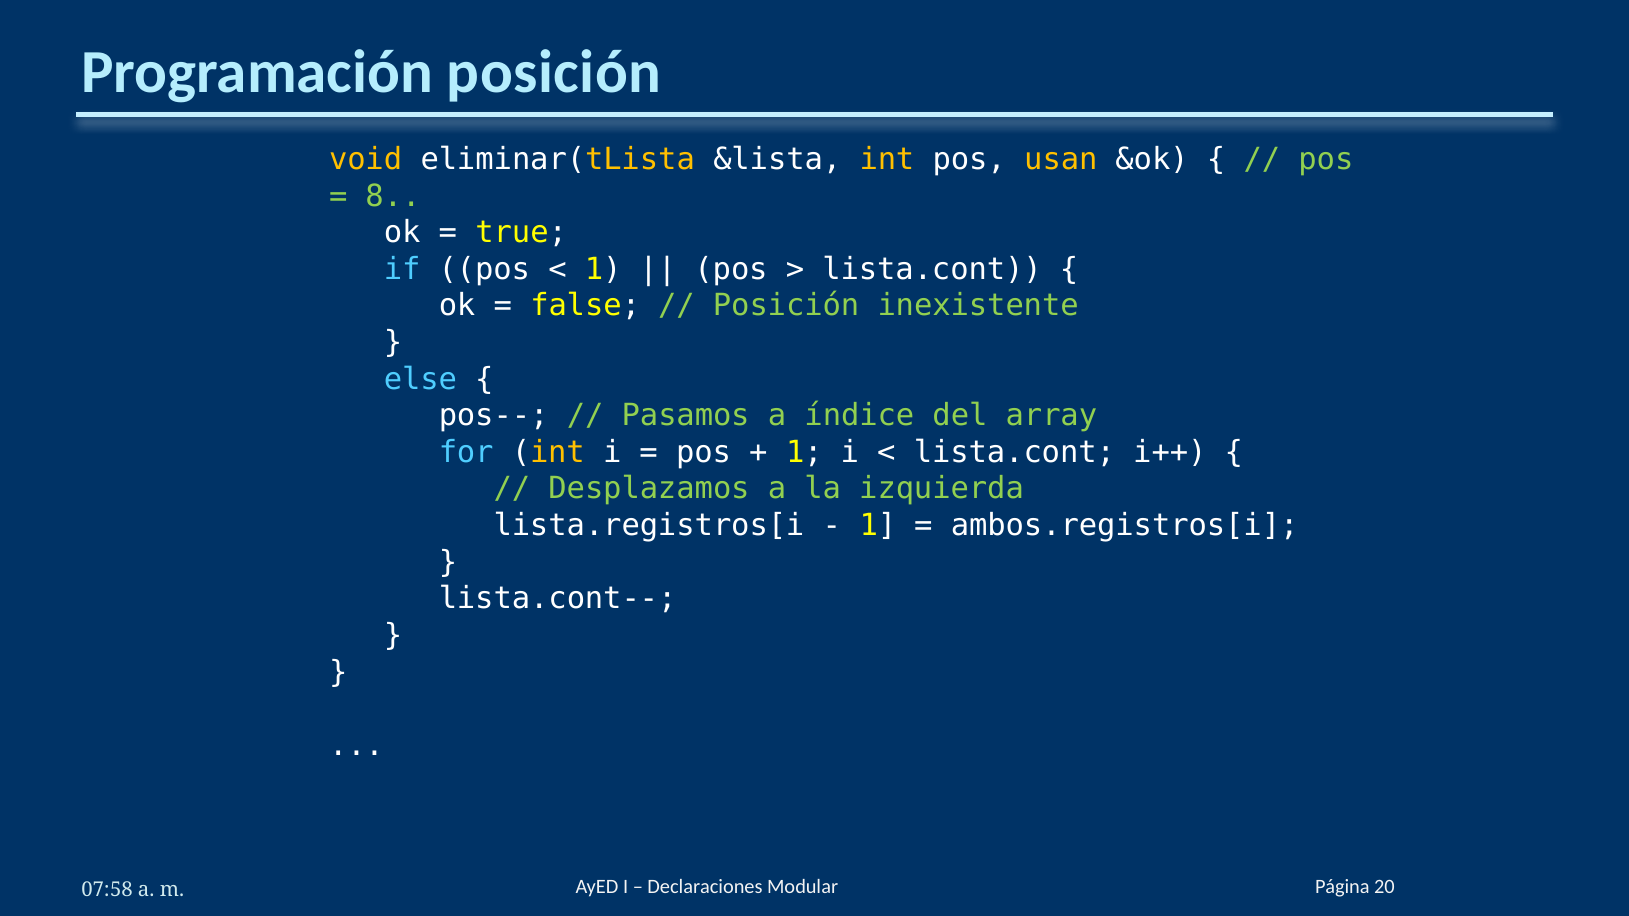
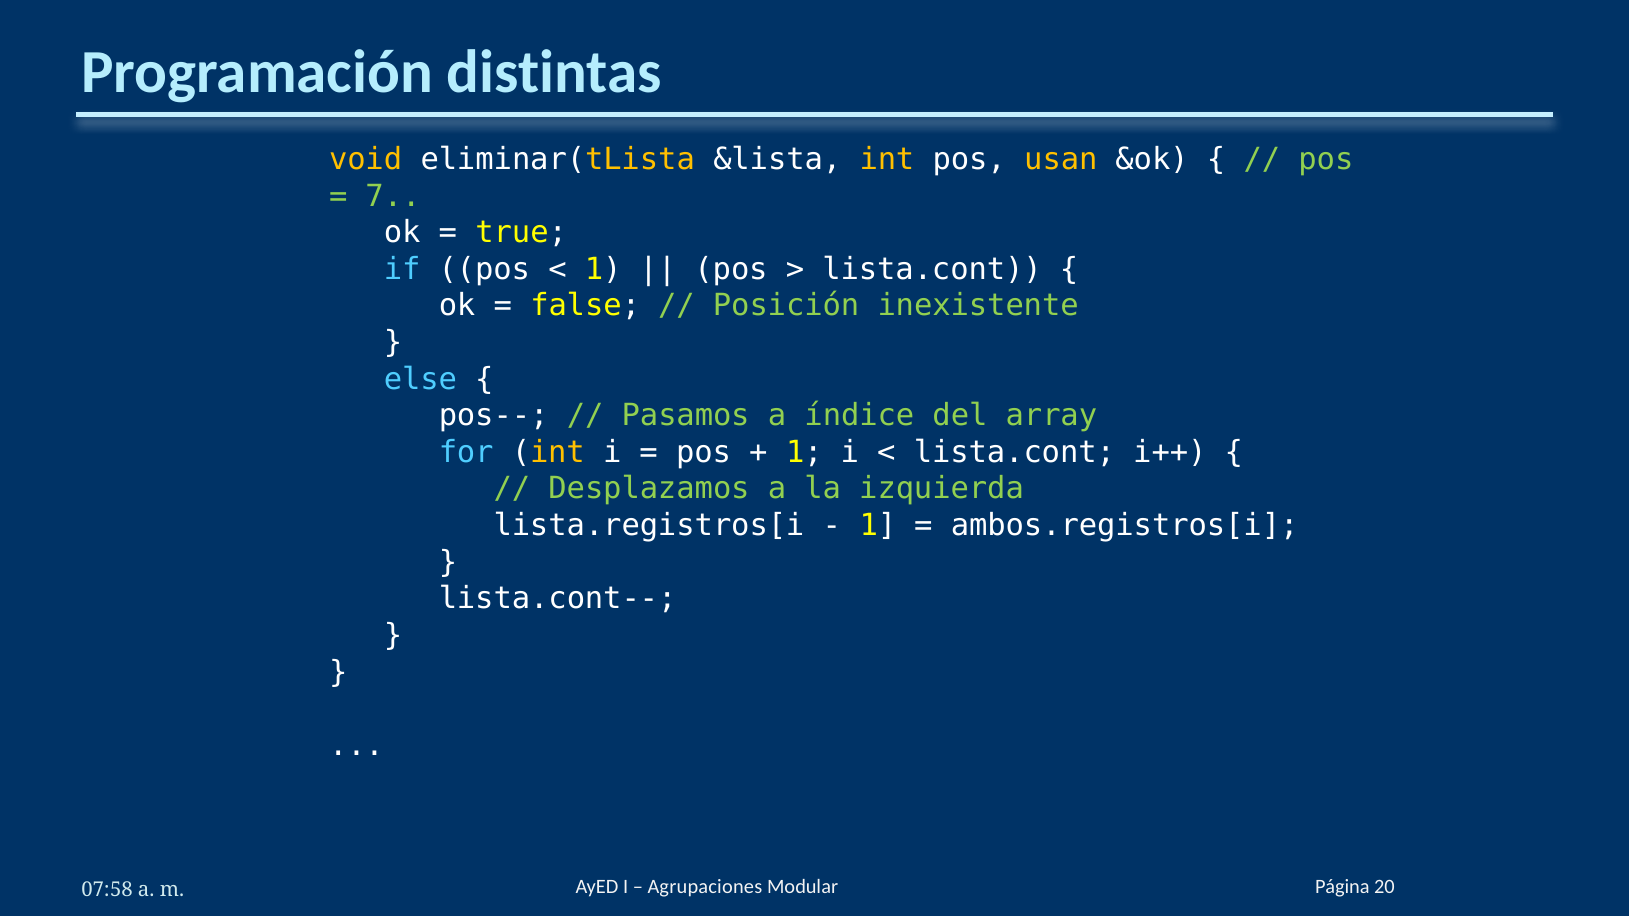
Programación posición: posición -> distintas
8: 8 -> 7
Declaraciones: Declaraciones -> Agrupaciones
